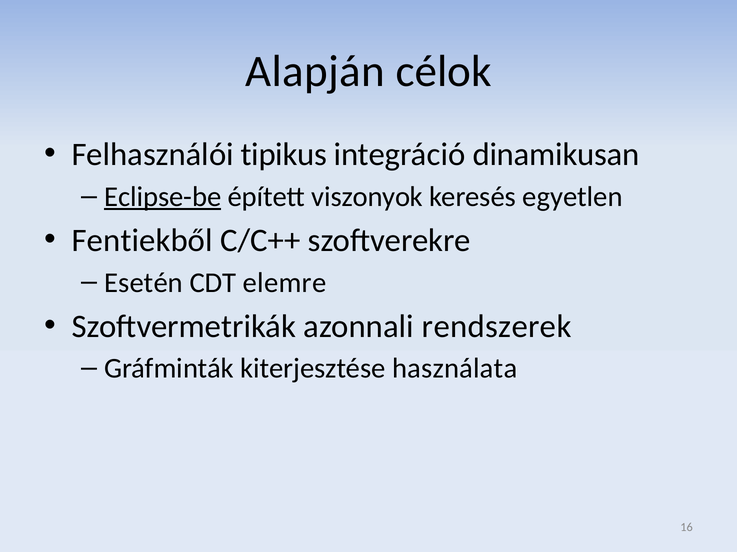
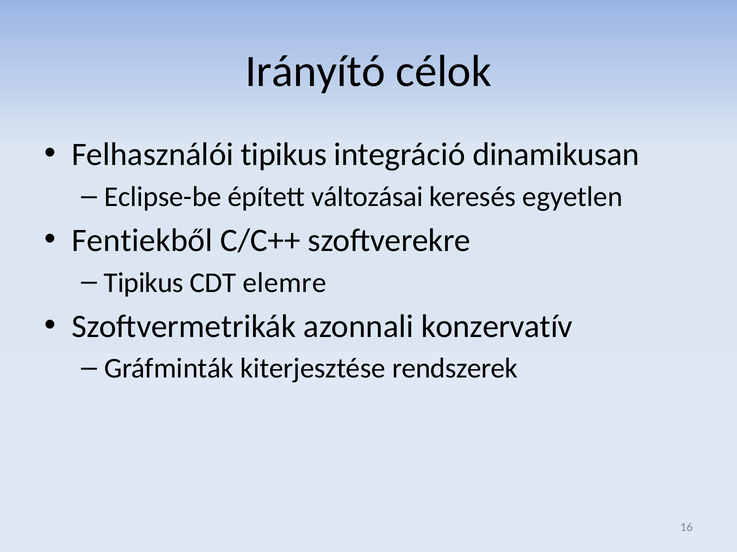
Alapján: Alapján -> Irányító
Eclipse-be underline: present -> none
viszonyok: viszonyok -> változásai
Esetén at (144, 283): Esetén -> Tipikus
rendszerek: rendszerek -> konzervatív
használata: használata -> rendszerek
